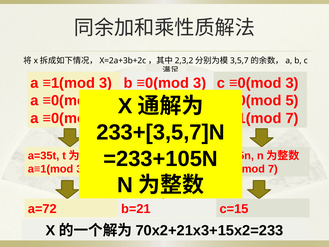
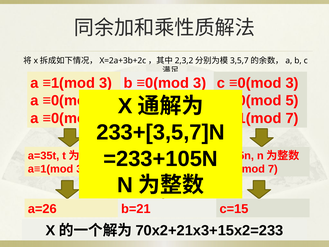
a=72: a=72 -> a=26
